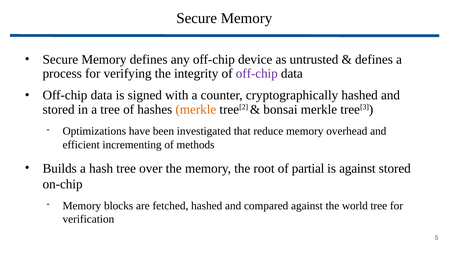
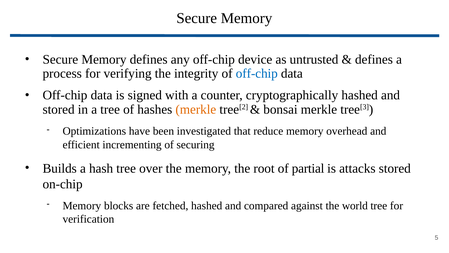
off-chip at (257, 74) colour: purple -> blue
methods: methods -> securing
is against: against -> attacks
